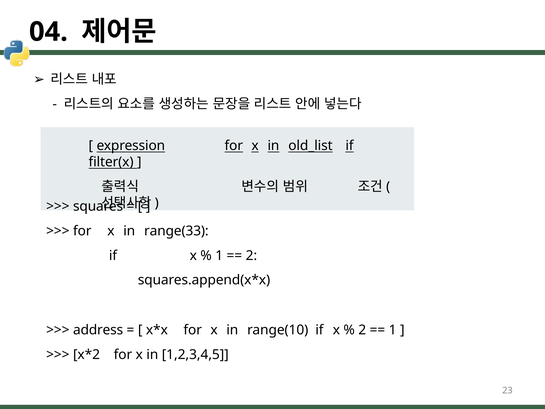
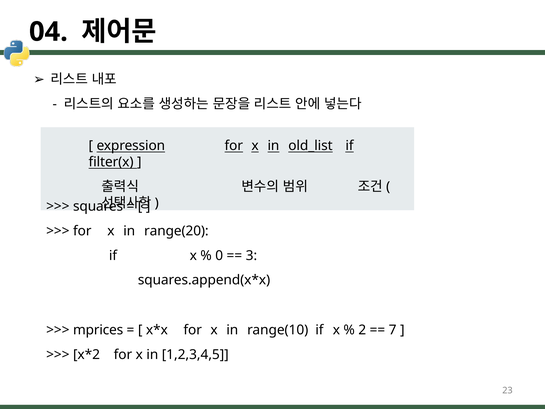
range(33: range(33 -> range(20
1 at (219, 255): 1 -> 0
2 at (251, 255): 2 -> 3
address: address -> mprices
1 at (393, 330): 1 -> 7
